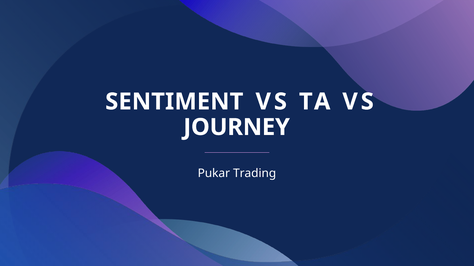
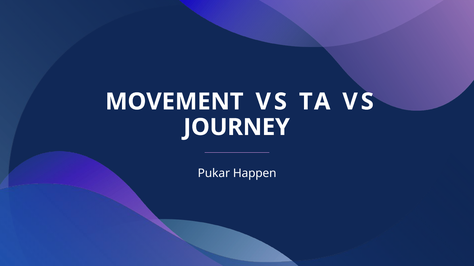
SENTIMENT: SENTIMENT -> MOVEMENT
Trading: Trading -> Happen
